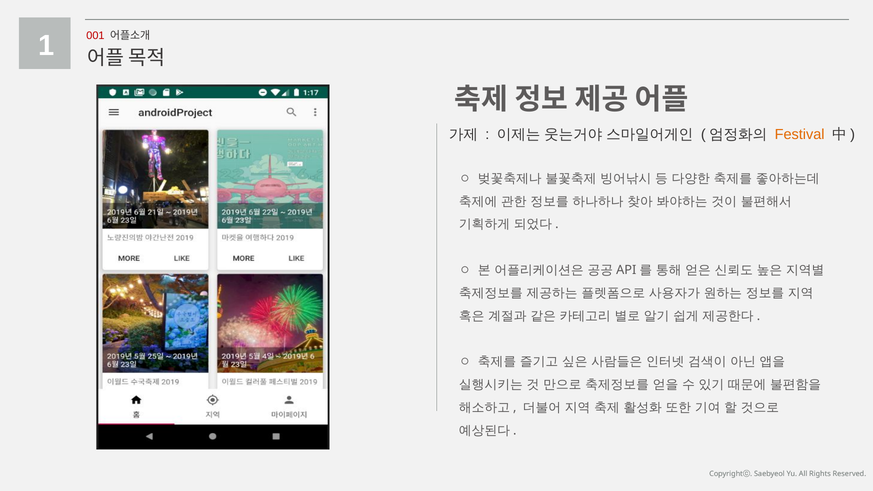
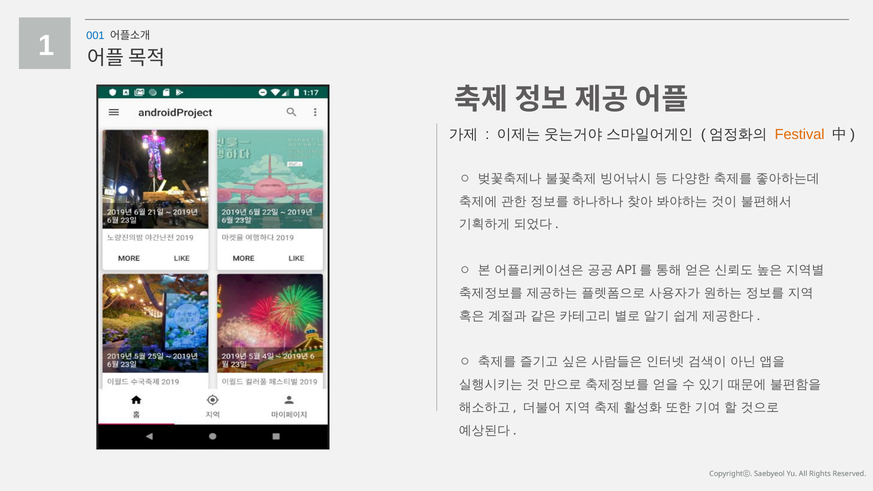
001 colour: red -> blue
